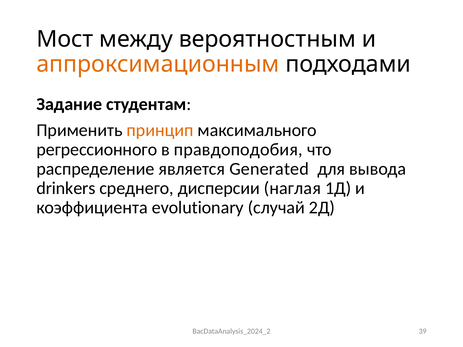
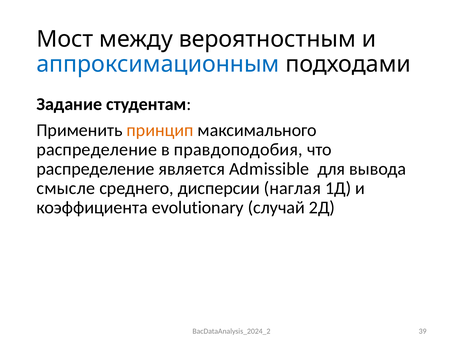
аппроксимационным colour: orange -> blue
регрессионного at (97, 150): регрессионного -> распределение
Generated: Generated -> Admissible
drinkers: drinkers -> смысле
